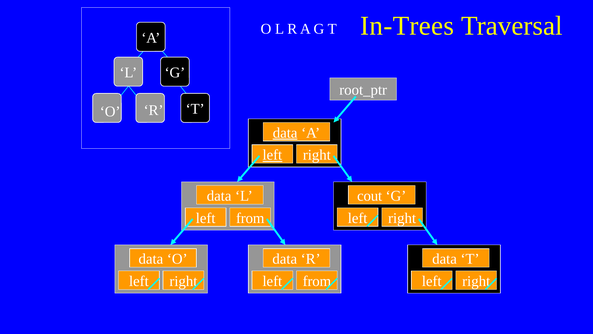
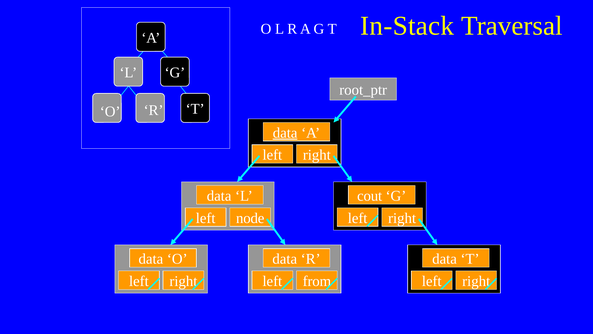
In-Trees: In-Trees -> In-Stack
left at (272, 155) underline: present -> none
from at (250, 218): from -> node
